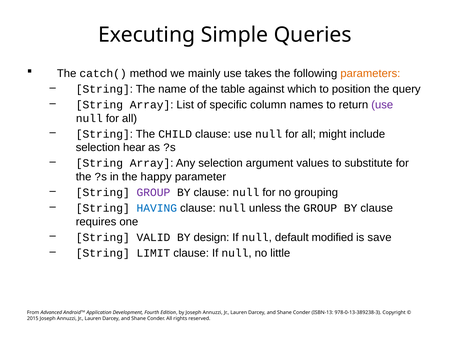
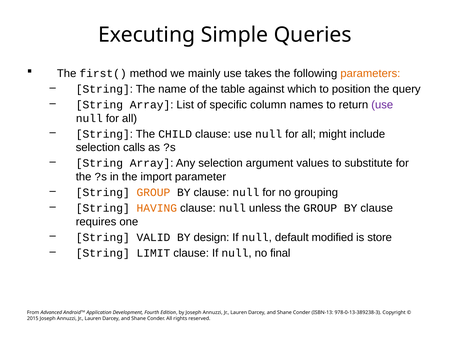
catch(: catch( -> first(
hear: hear -> calls
happy: happy -> import
GROUP at (153, 193) colour: purple -> orange
HAVING colour: blue -> orange
save: save -> store
little: little -> final
